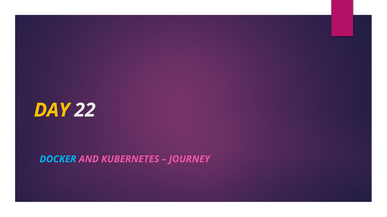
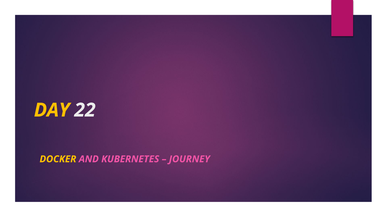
DOCKER colour: light blue -> yellow
